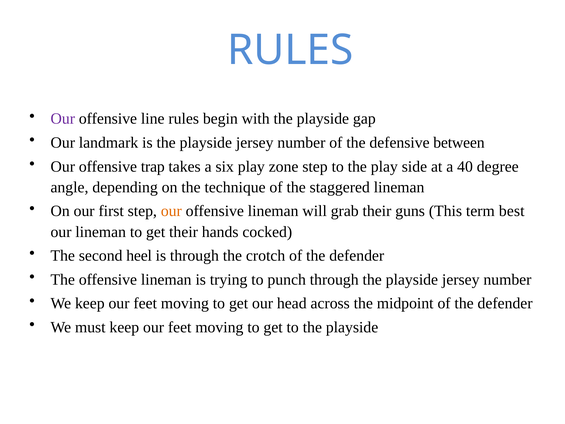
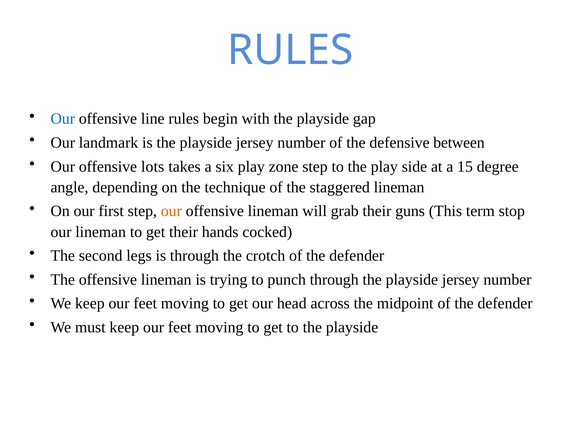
Our at (63, 119) colour: purple -> blue
trap: trap -> lots
40: 40 -> 15
best: best -> stop
heel: heel -> legs
